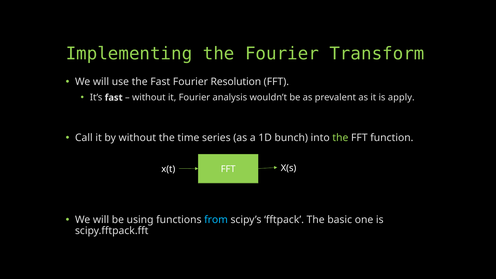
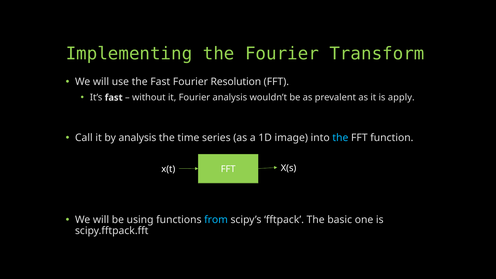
by without: without -> analysis
bunch: bunch -> image
the at (340, 138) colour: light green -> light blue
